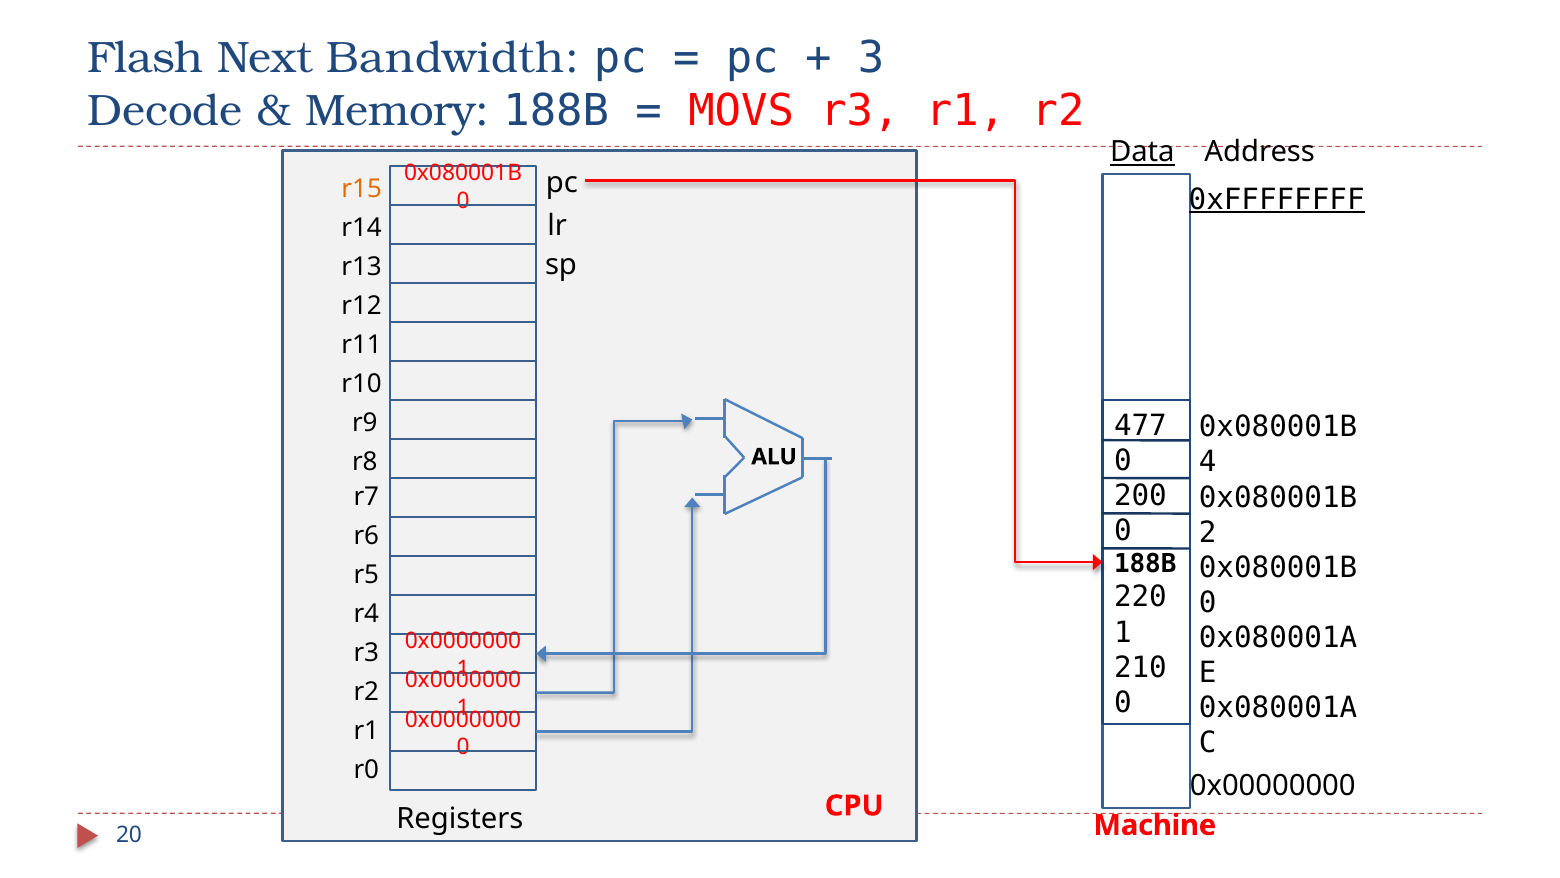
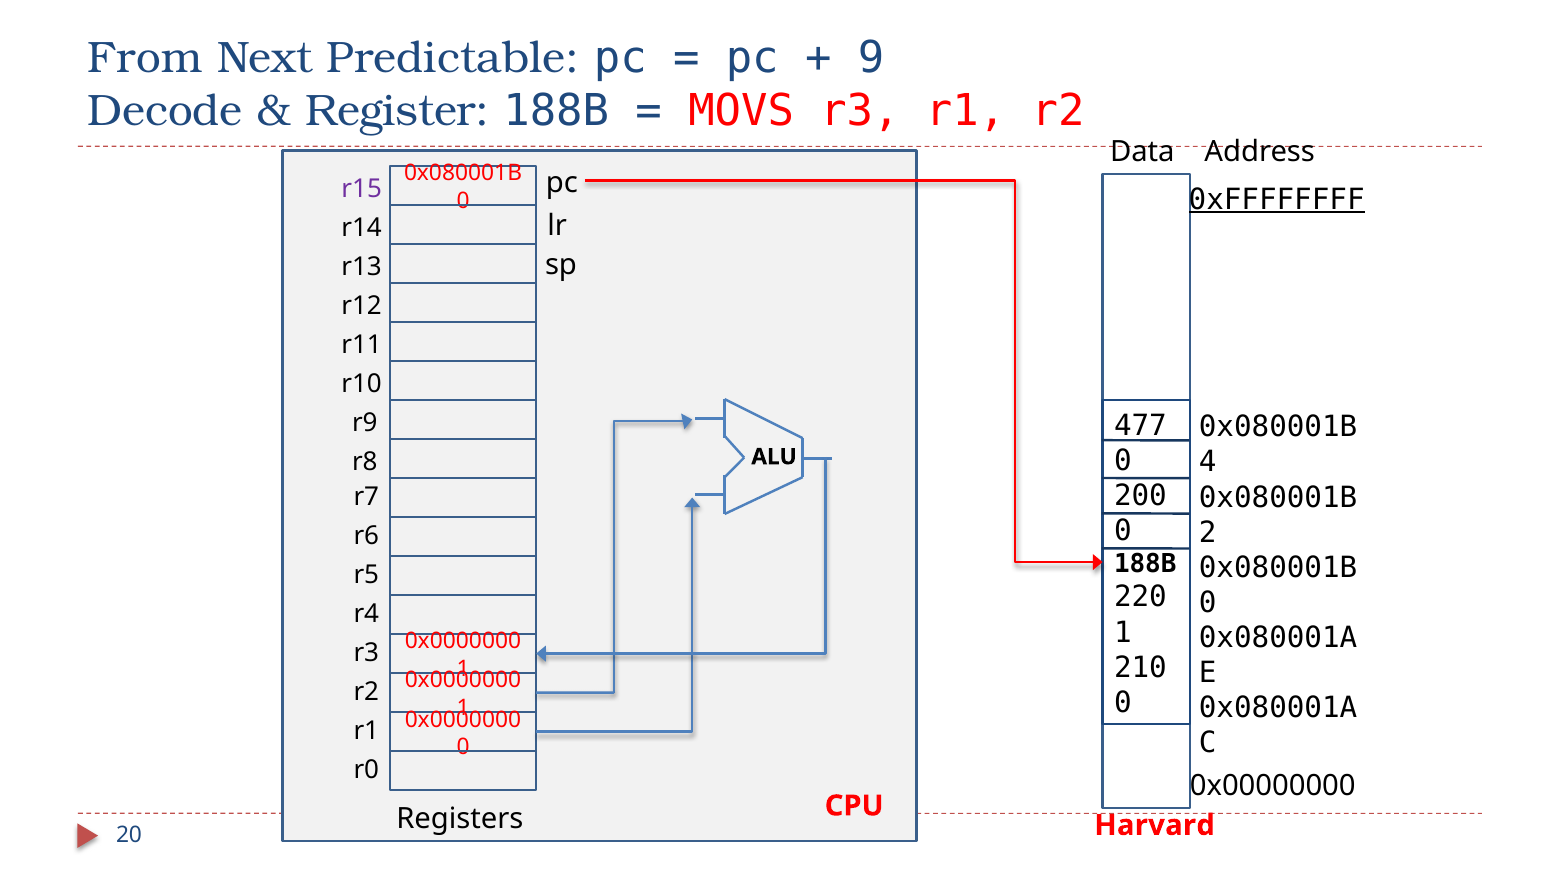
Flash: Flash -> From
Bandwidth: Bandwidth -> Predictable
3: 3 -> 9
Memory: Memory -> Register
Data underline: present -> none
r15 colour: orange -> purple
Machine: Machine -> Harvard
